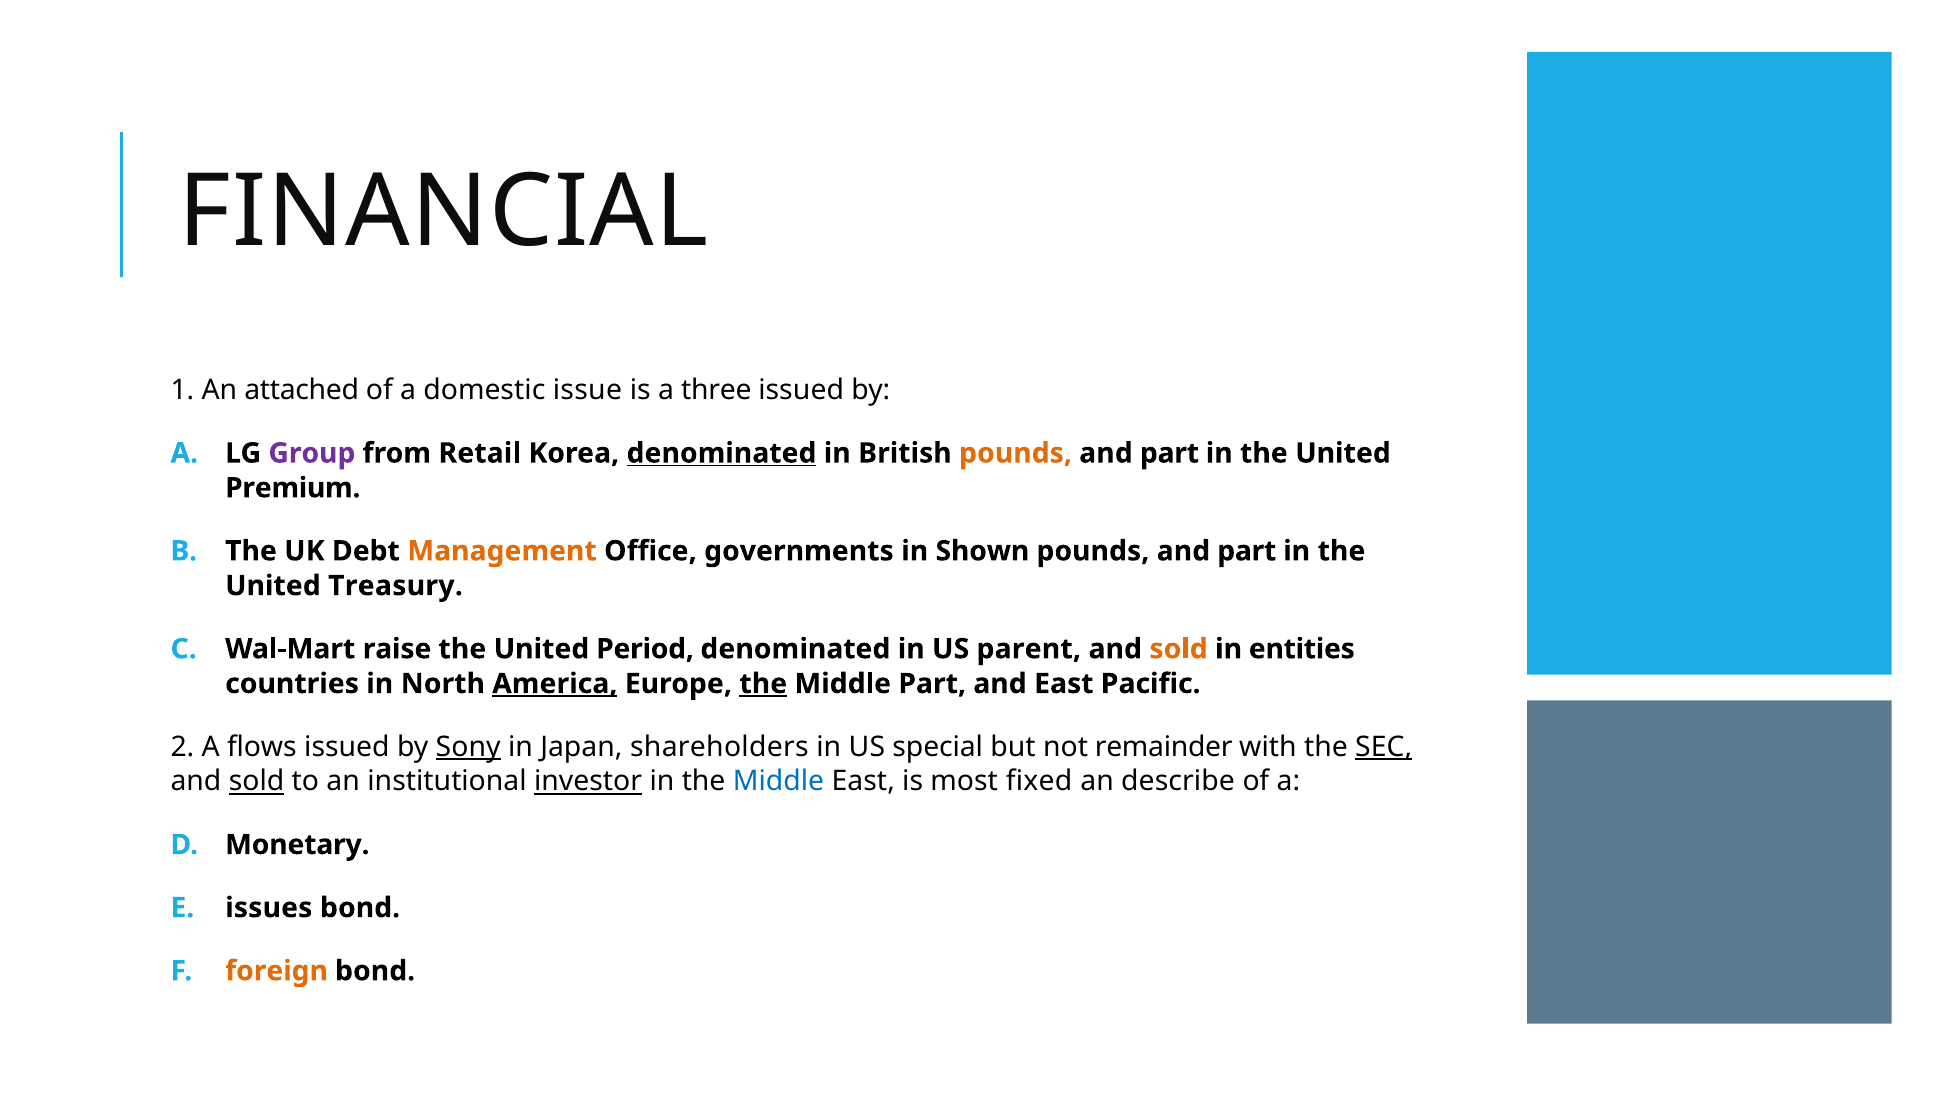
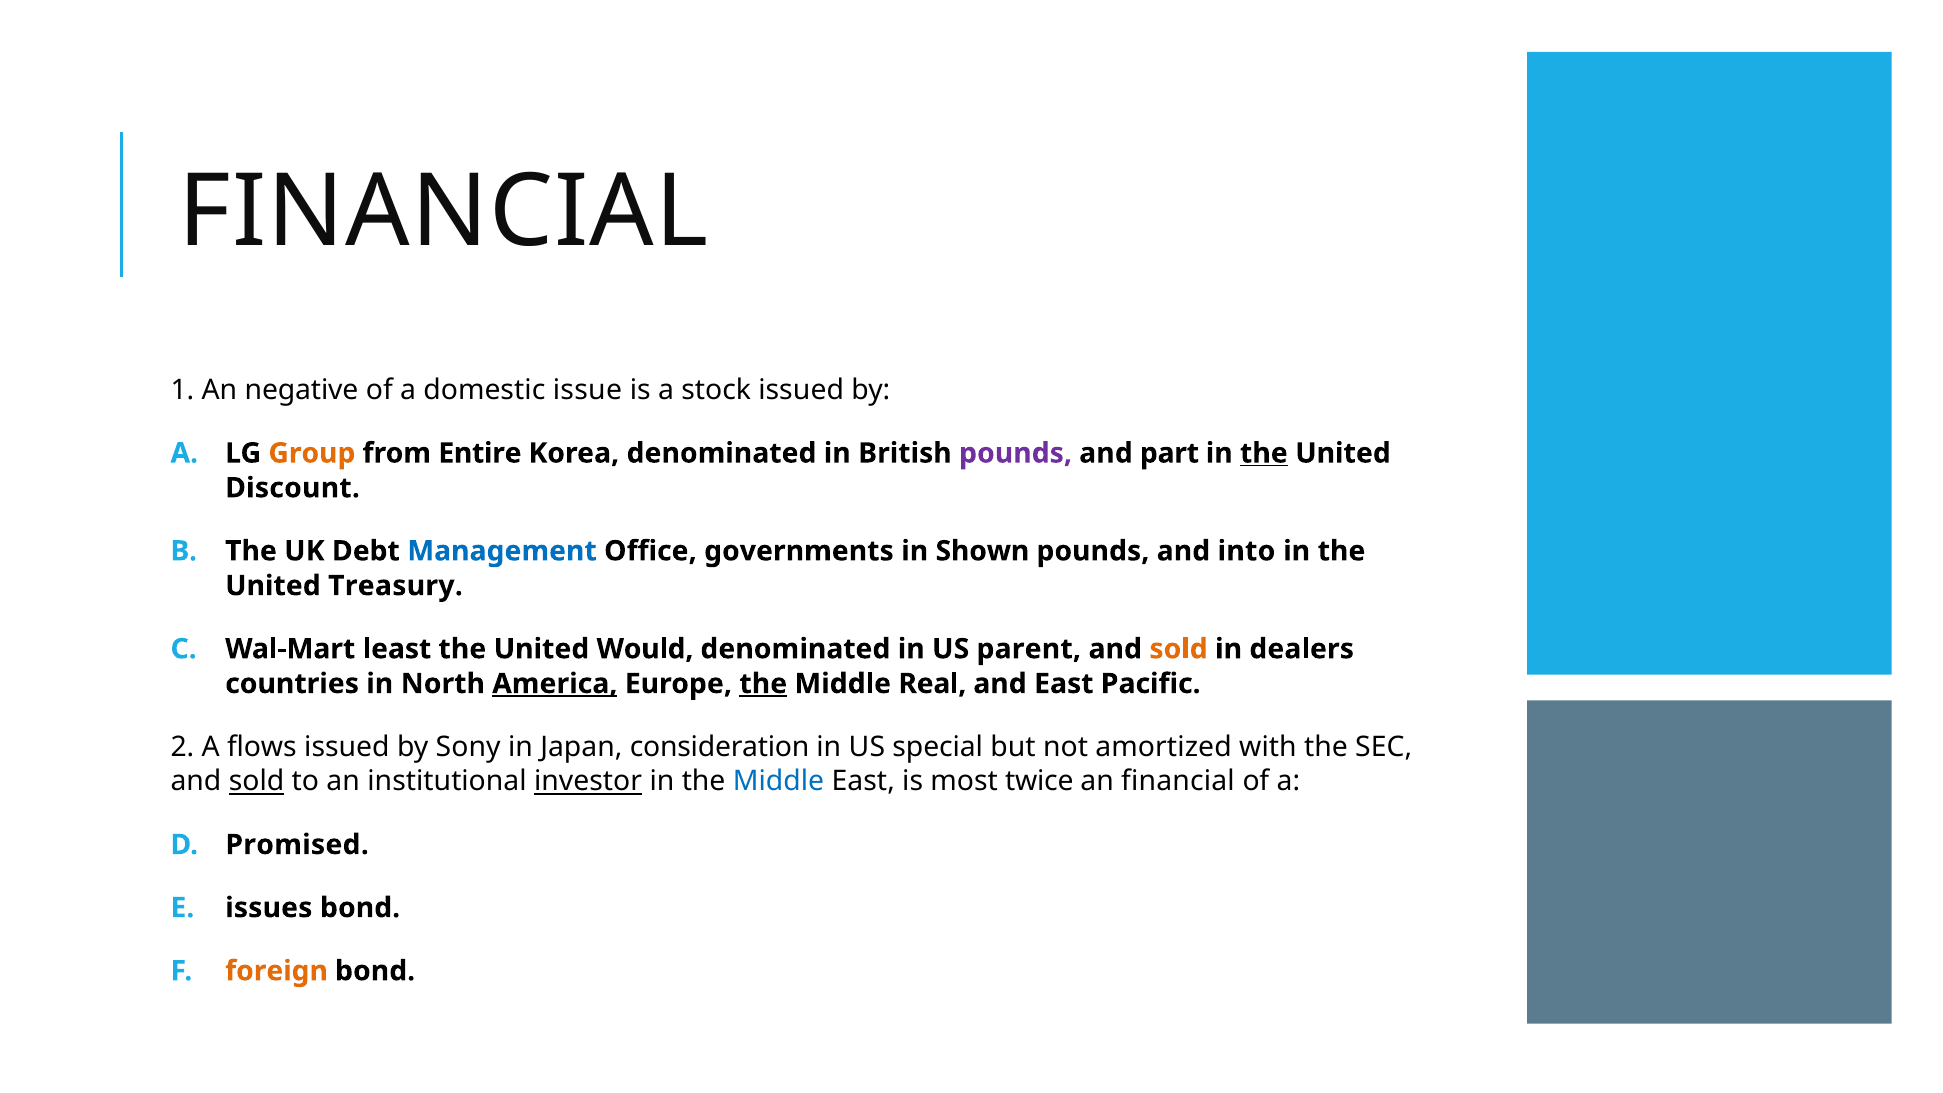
attached: attached -> negative
three: three -> stock
Group colour: purple -> orange
Retail: Retail -> Entire
denominated at (722, 453) underline: present -> none
pounds at (1016, 453) colour: orange -> purple
the at (1264, 453) underline: none -> present
Premium: Premium -> Discount
Management colour: orange -> blue
part at (1247, 551): part -> into
raise: raise -> least
Period: Period -> Would
entities: entities -> dealers
Middle Part: Part -> Real
Sony underline: present -> none
shareholders: shareholders -> consideration
remainder: remainder -> amortized
SEC underline: present -> none
fixed: fixed -> twice
an describe: describe -> financial
Monetary: Monetary -> Promised
